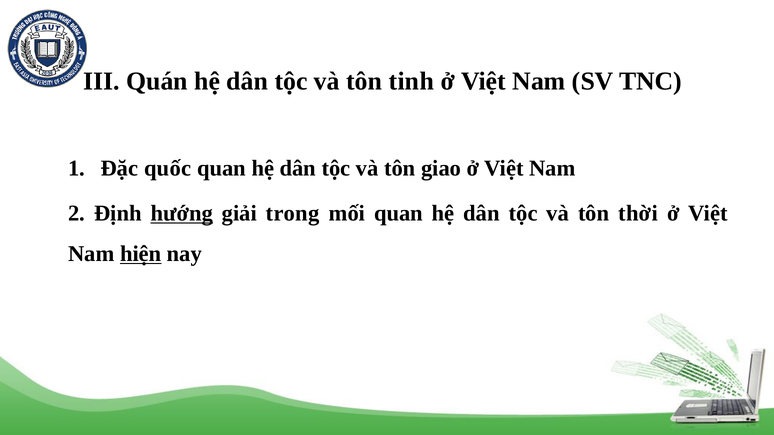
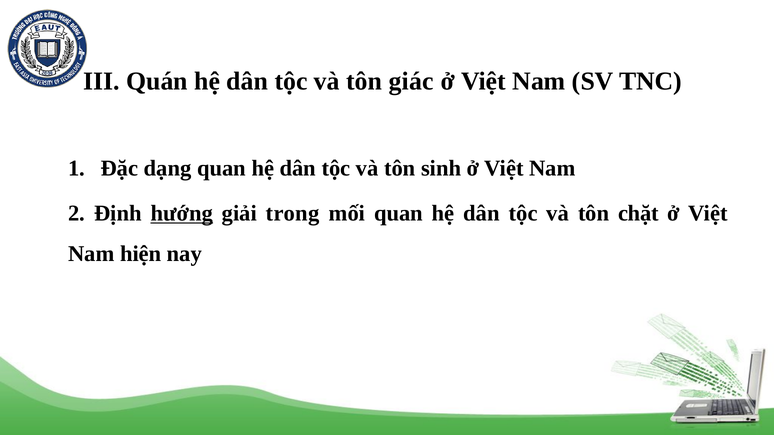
tinh: tinh -> giác
quốc: quốc -> dạng
giao: giao -> sinh
thời: thời -> chặt
hiện underline: present -> none
